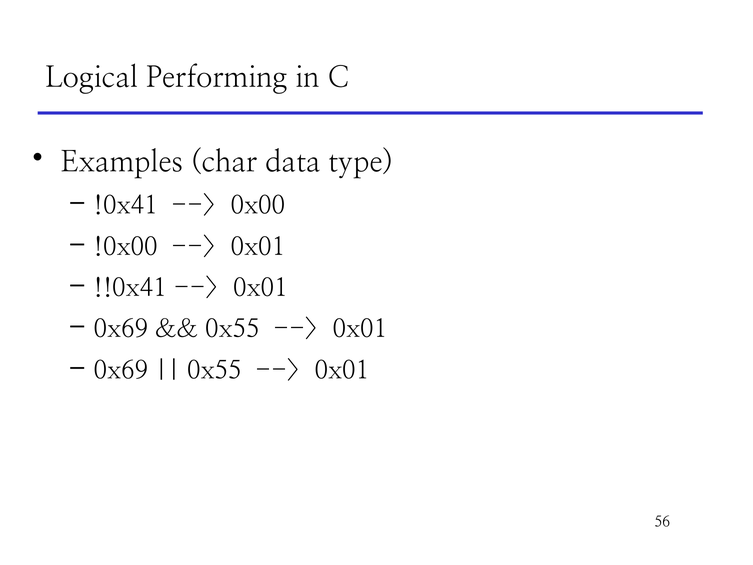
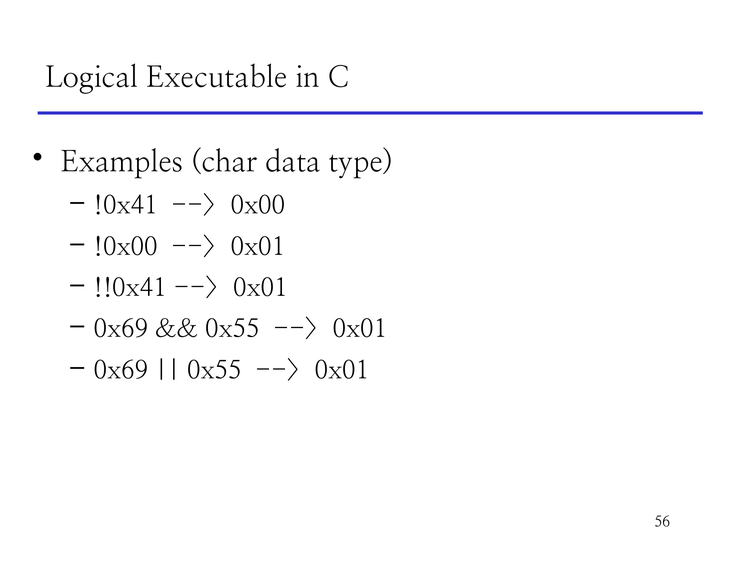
Performing: Performing -> Executable
